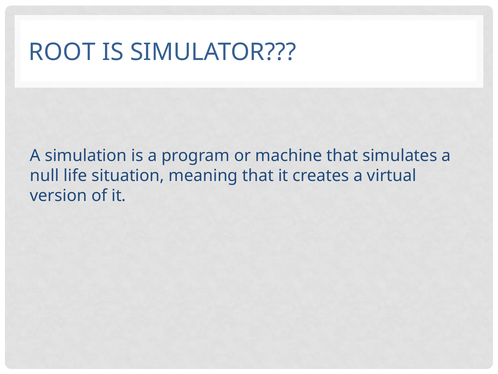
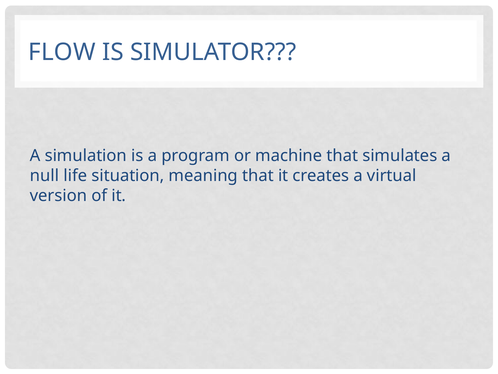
ROOT: ROOT -> FLOW
